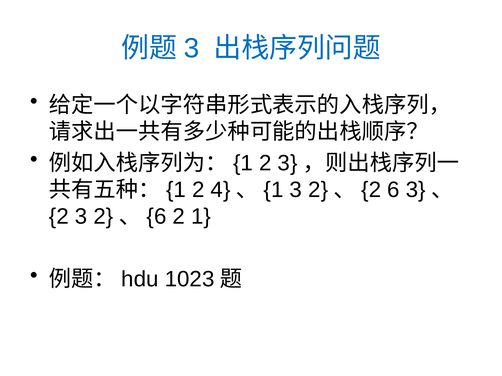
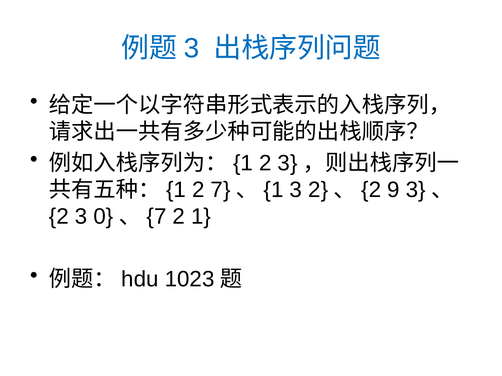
2 4: 4 -> 7
2 6: 6 -> 9
2 3 2: 2 -> 0
6 at (157, 217): 6 -> 7
